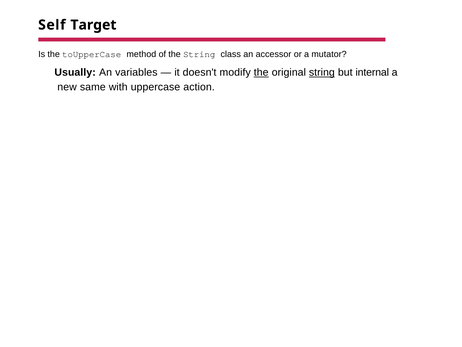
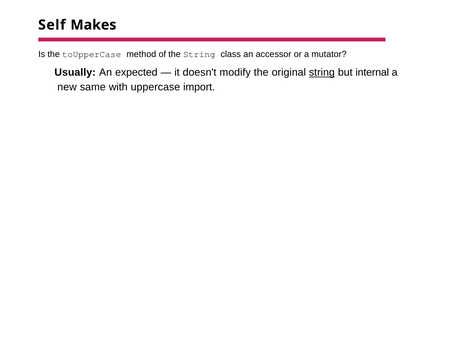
Target: Target -> Makes
variables: variables -> expected
the at (261, 72) underline: present -> none
action: action -> import
